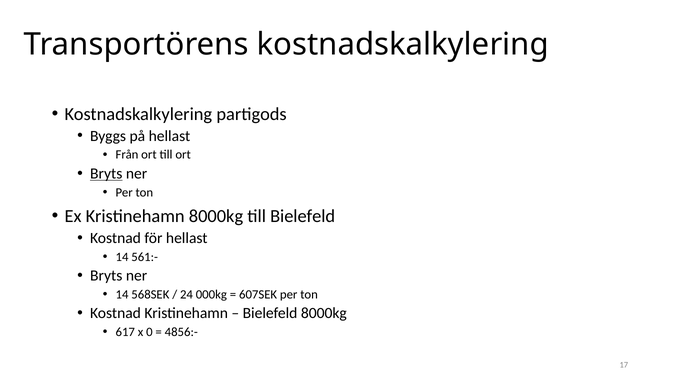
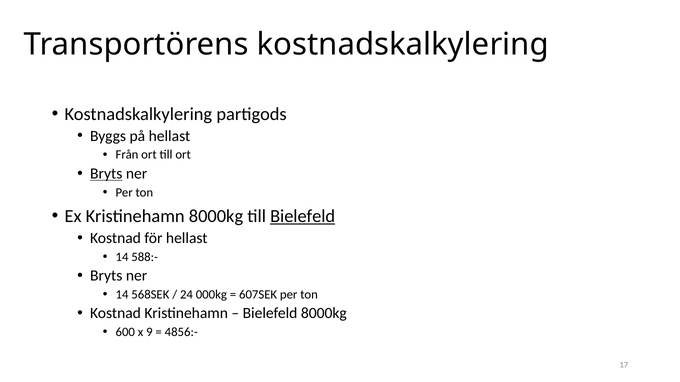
Bielefeld at (303, 216) underline: none -> present
561:-: 561:- -> 588:-
617: 617 -> 600
0: 0 -> 9
